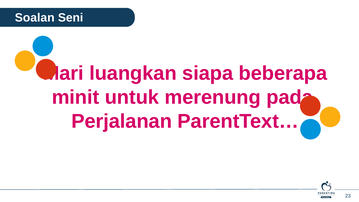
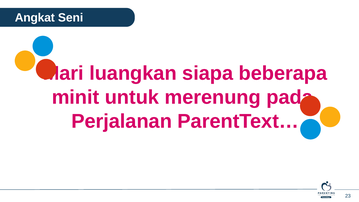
Soalan: Soalan -> Angkat
